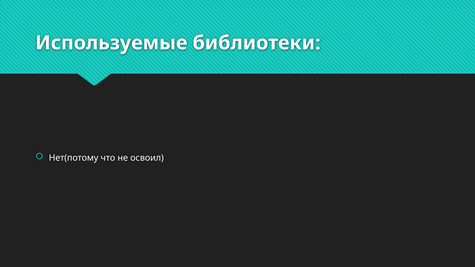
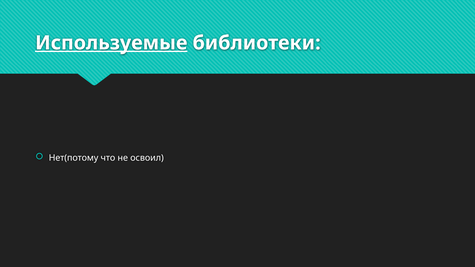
Используемые underline: none -> present
